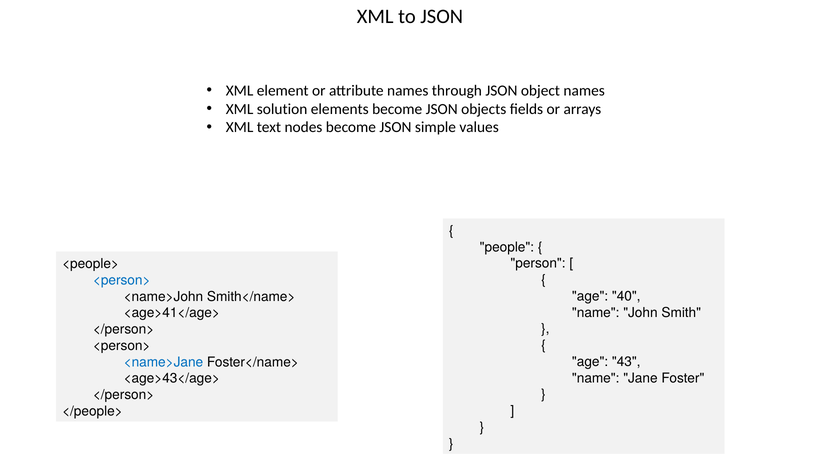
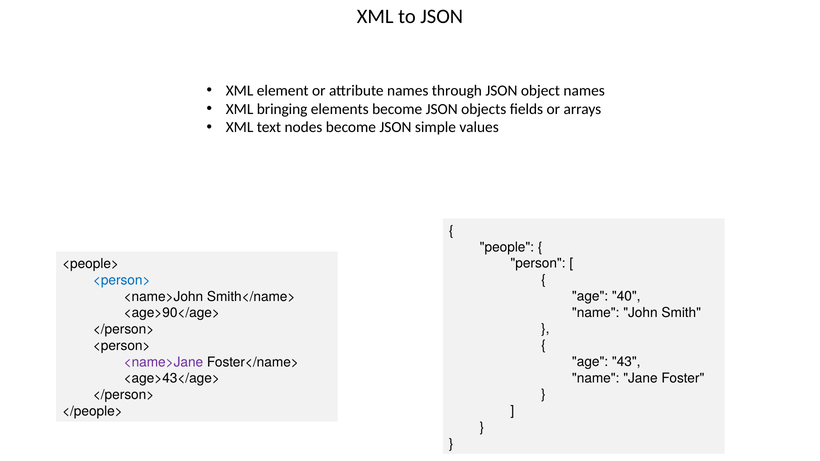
solution: solution -> bringing
<age>41</age>: <age>41</age> -> <age>90</age>
<name>Jane colour: blue -> purple
